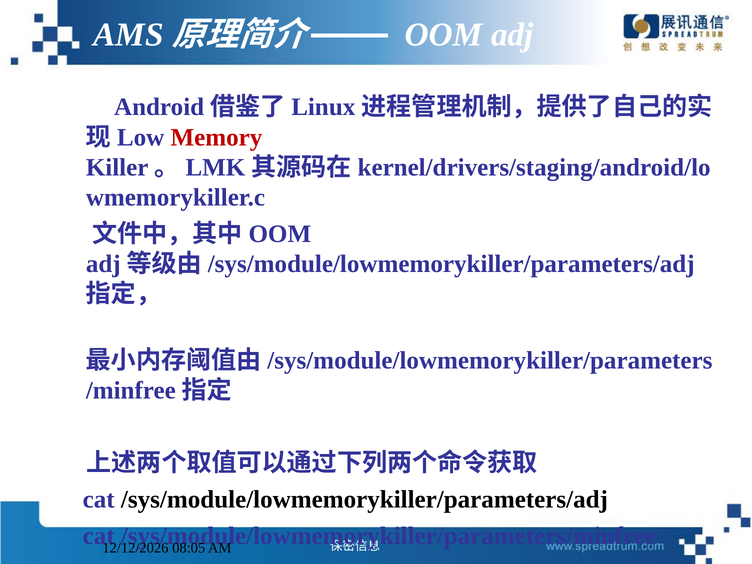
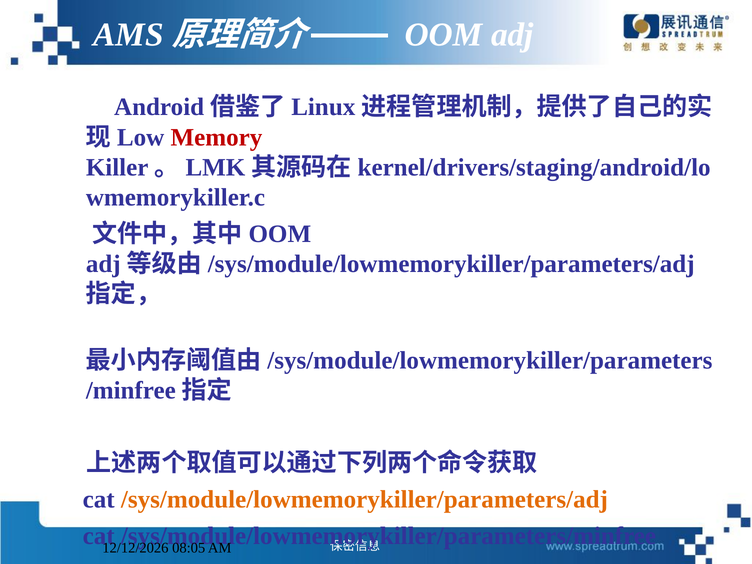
/sys/module/lowmemorykiller/parameters/adj colour: black -> orange
